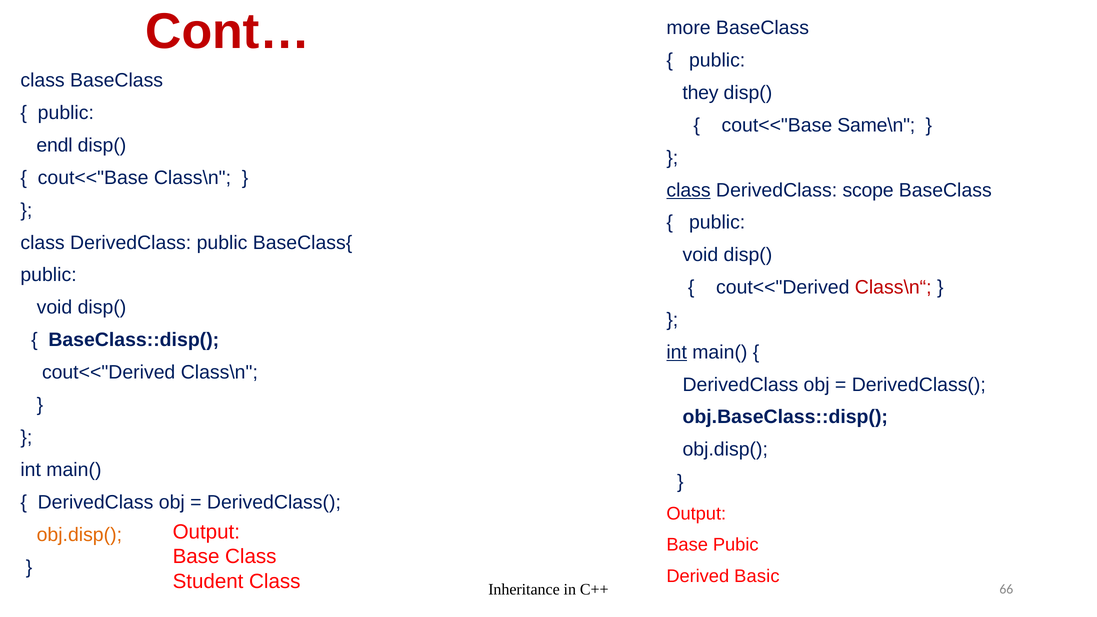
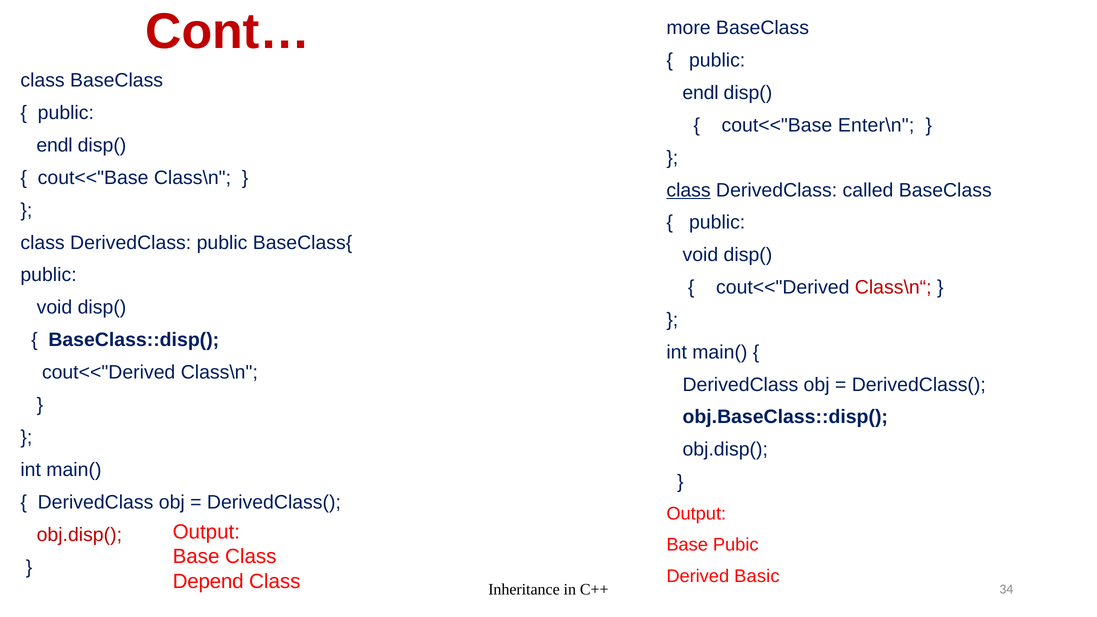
they at (701, 93): they -> endl
Same\n: Same\n -> Enter\n
scope: scope -> called
int at (677, 352) underline: present -> none
obj.disp( at (79, 535) colour: orange -> red
Student: Student -> Depend
66: 66 -> 34
